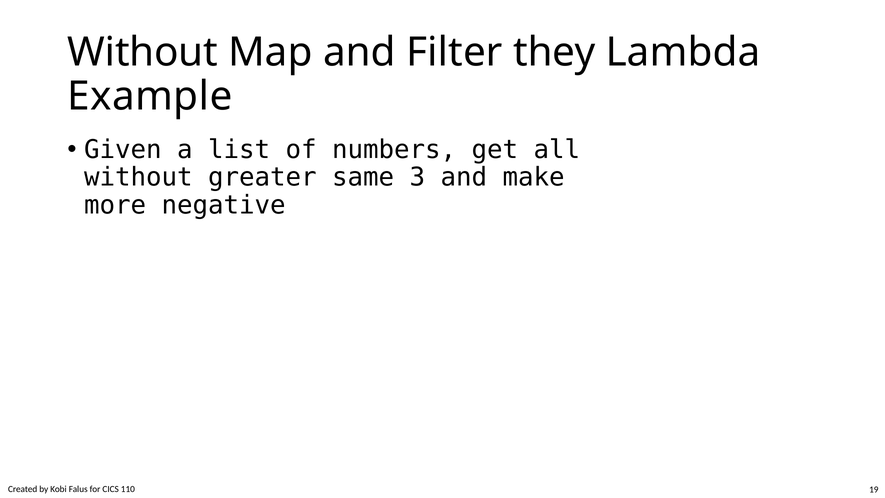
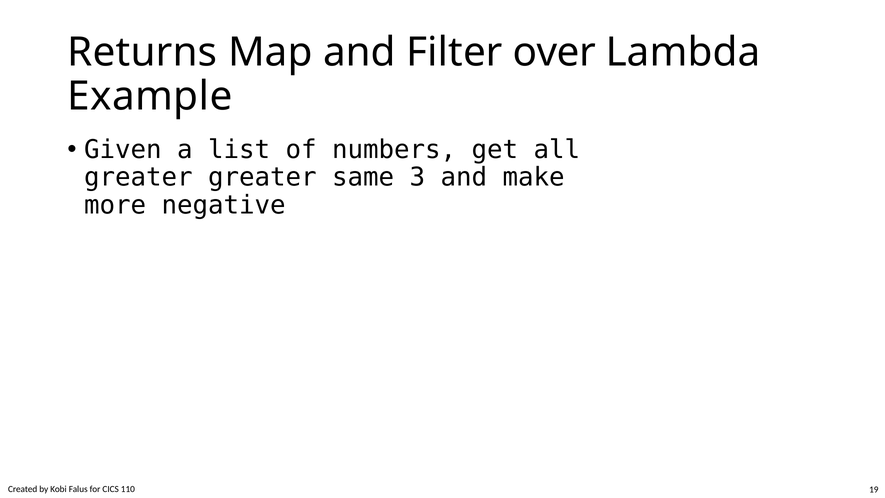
Without at (143, 52): Without -> Returns
they: they -> over
without at (138, 177): without -> greater
